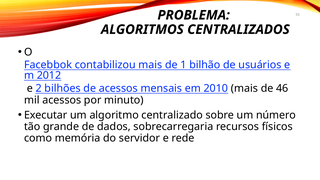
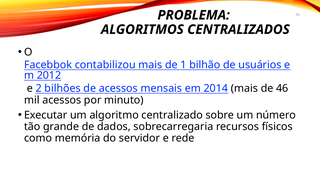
2010: 2010 -> 2014
